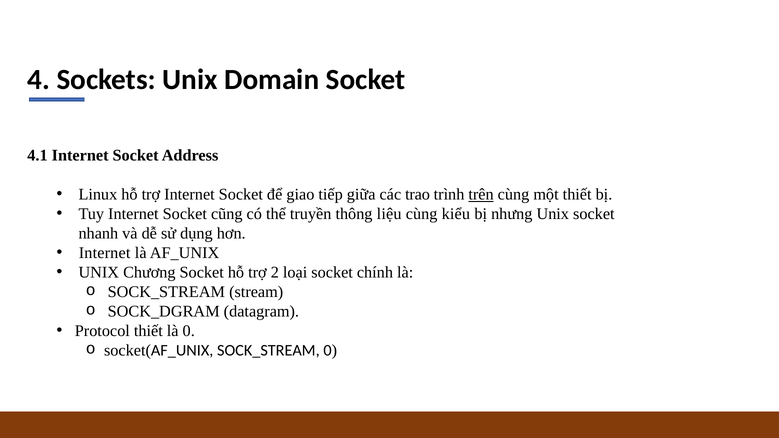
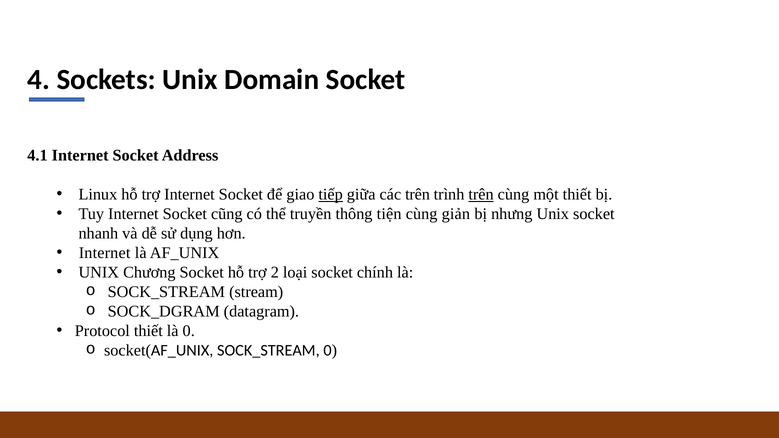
tiếp underline: none -> present
các trao: trao -> trên
liệu: liệu -> tiện
kiểu: kiểu -> giản
